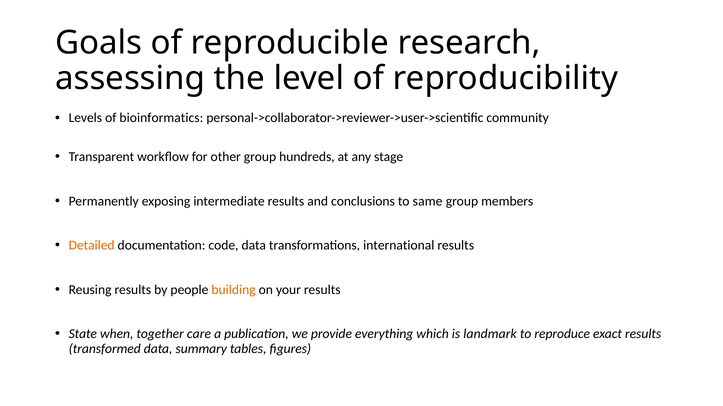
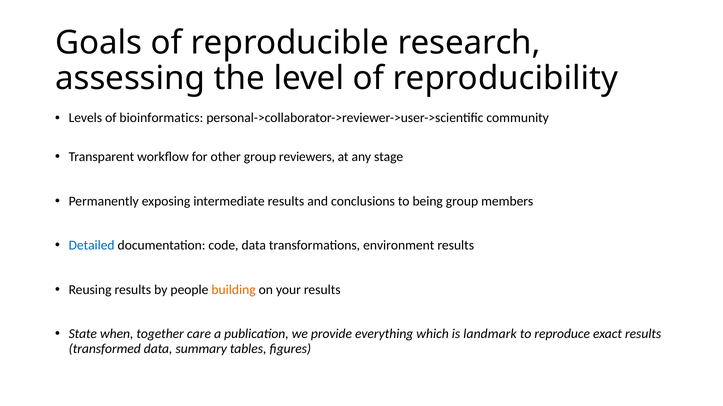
hundreds: hundreds -> reviewers
same: same -> being
Detailed colour: orange -> blue
international: international -> environment
